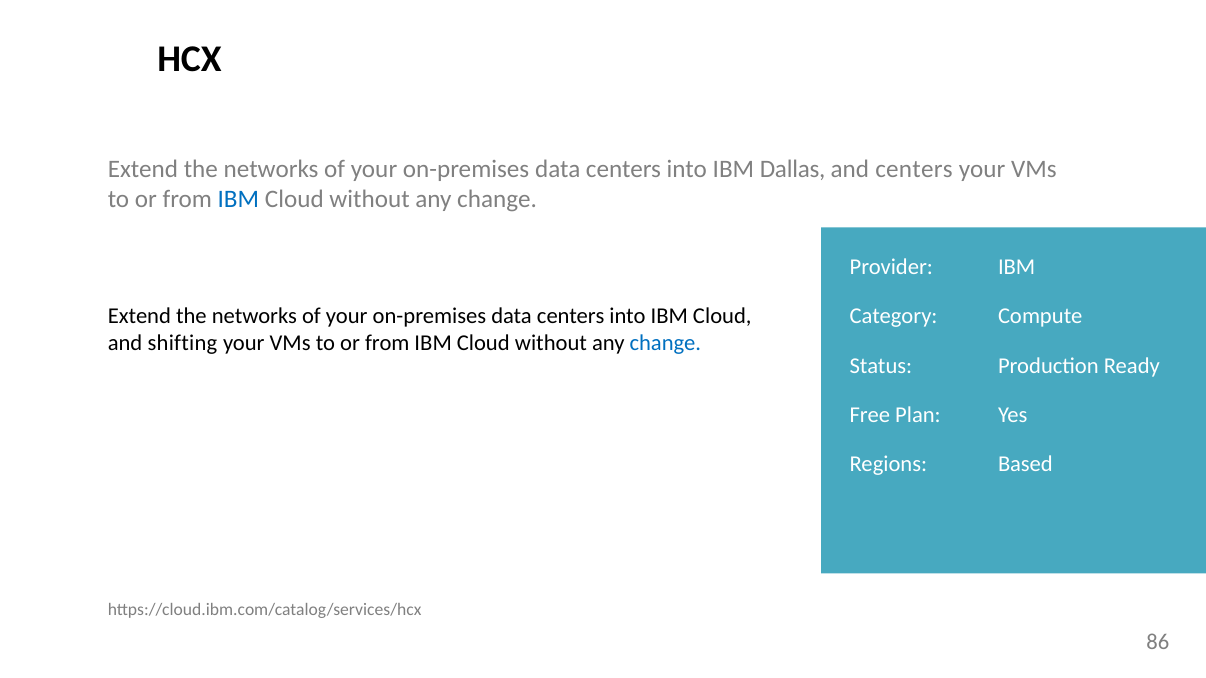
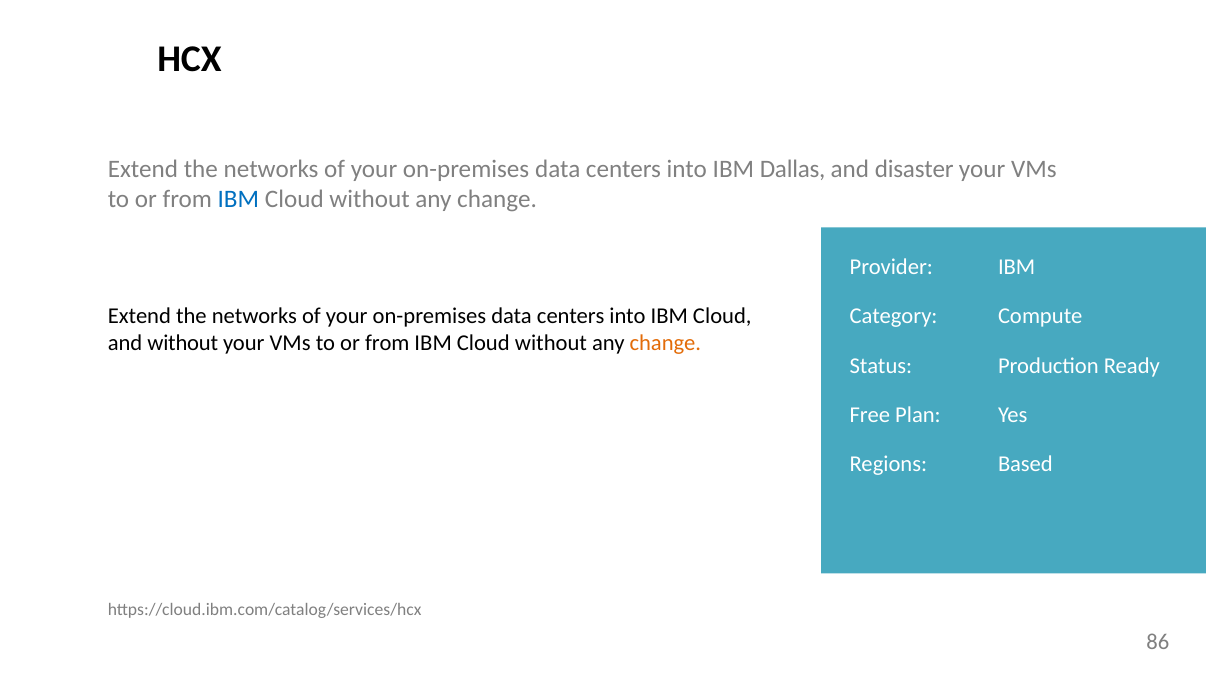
and centers: centers -> disaster
and shifting: shifting -> without
change at (665, 343) colour: blue -> orange
